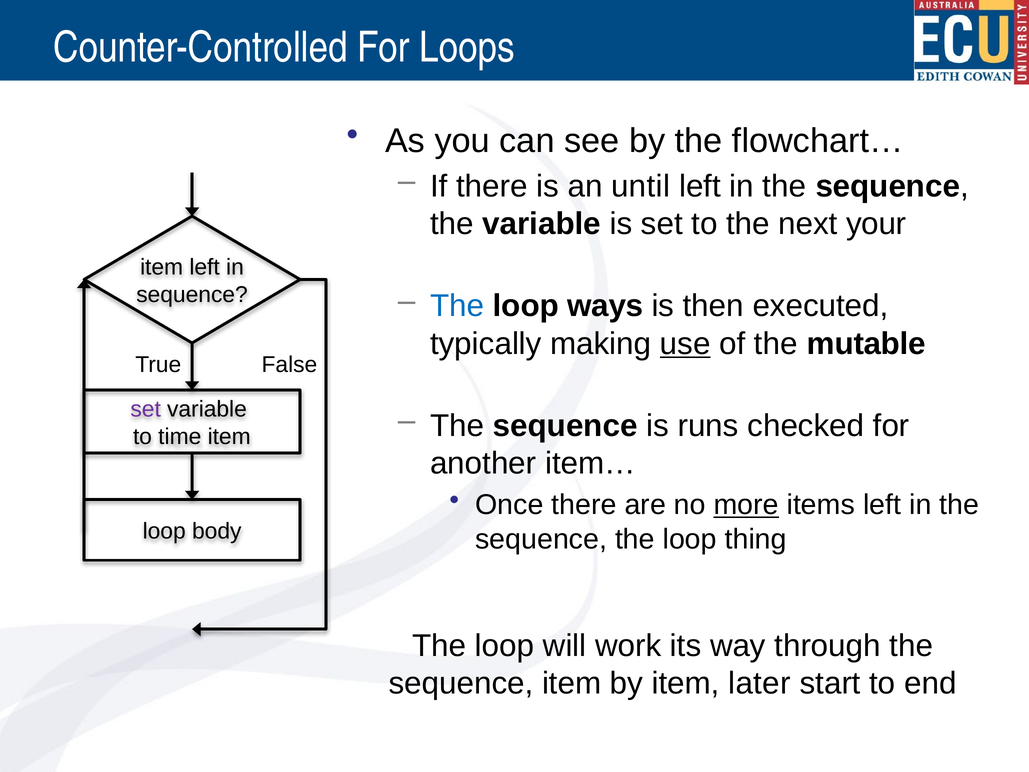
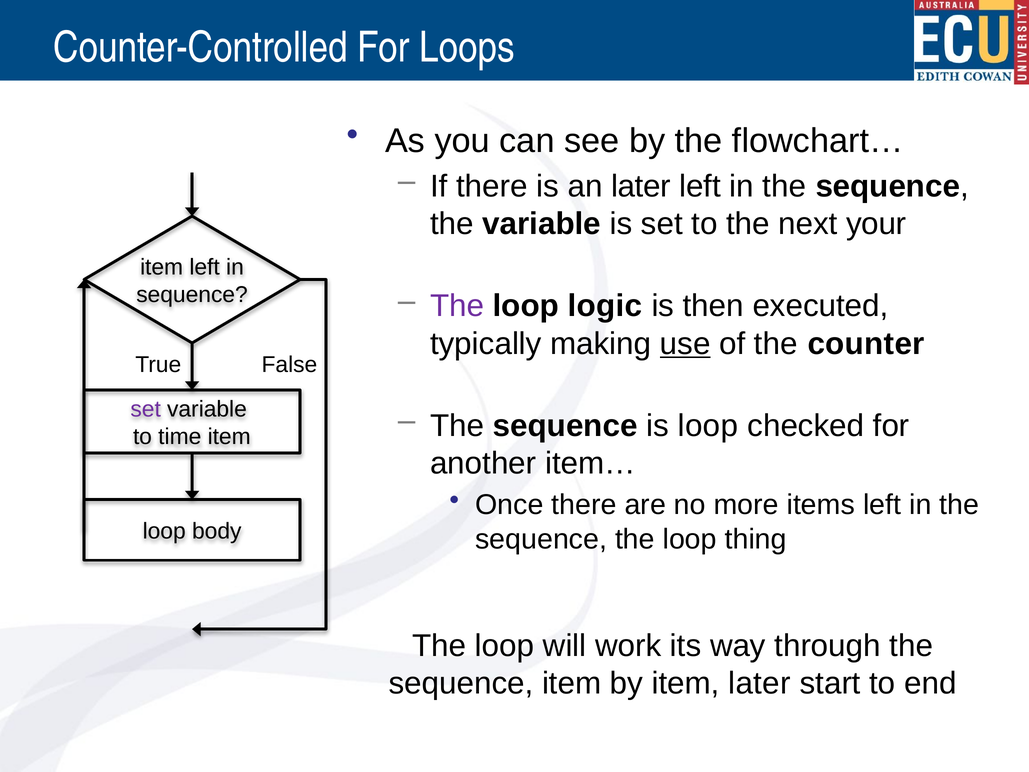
an until: until -> later
The at (457, 306) colour: blue -> purple
ways: ways -> logic
mutable: mutable -> counter
is runs: runs -> loop
more underline: present -> none
